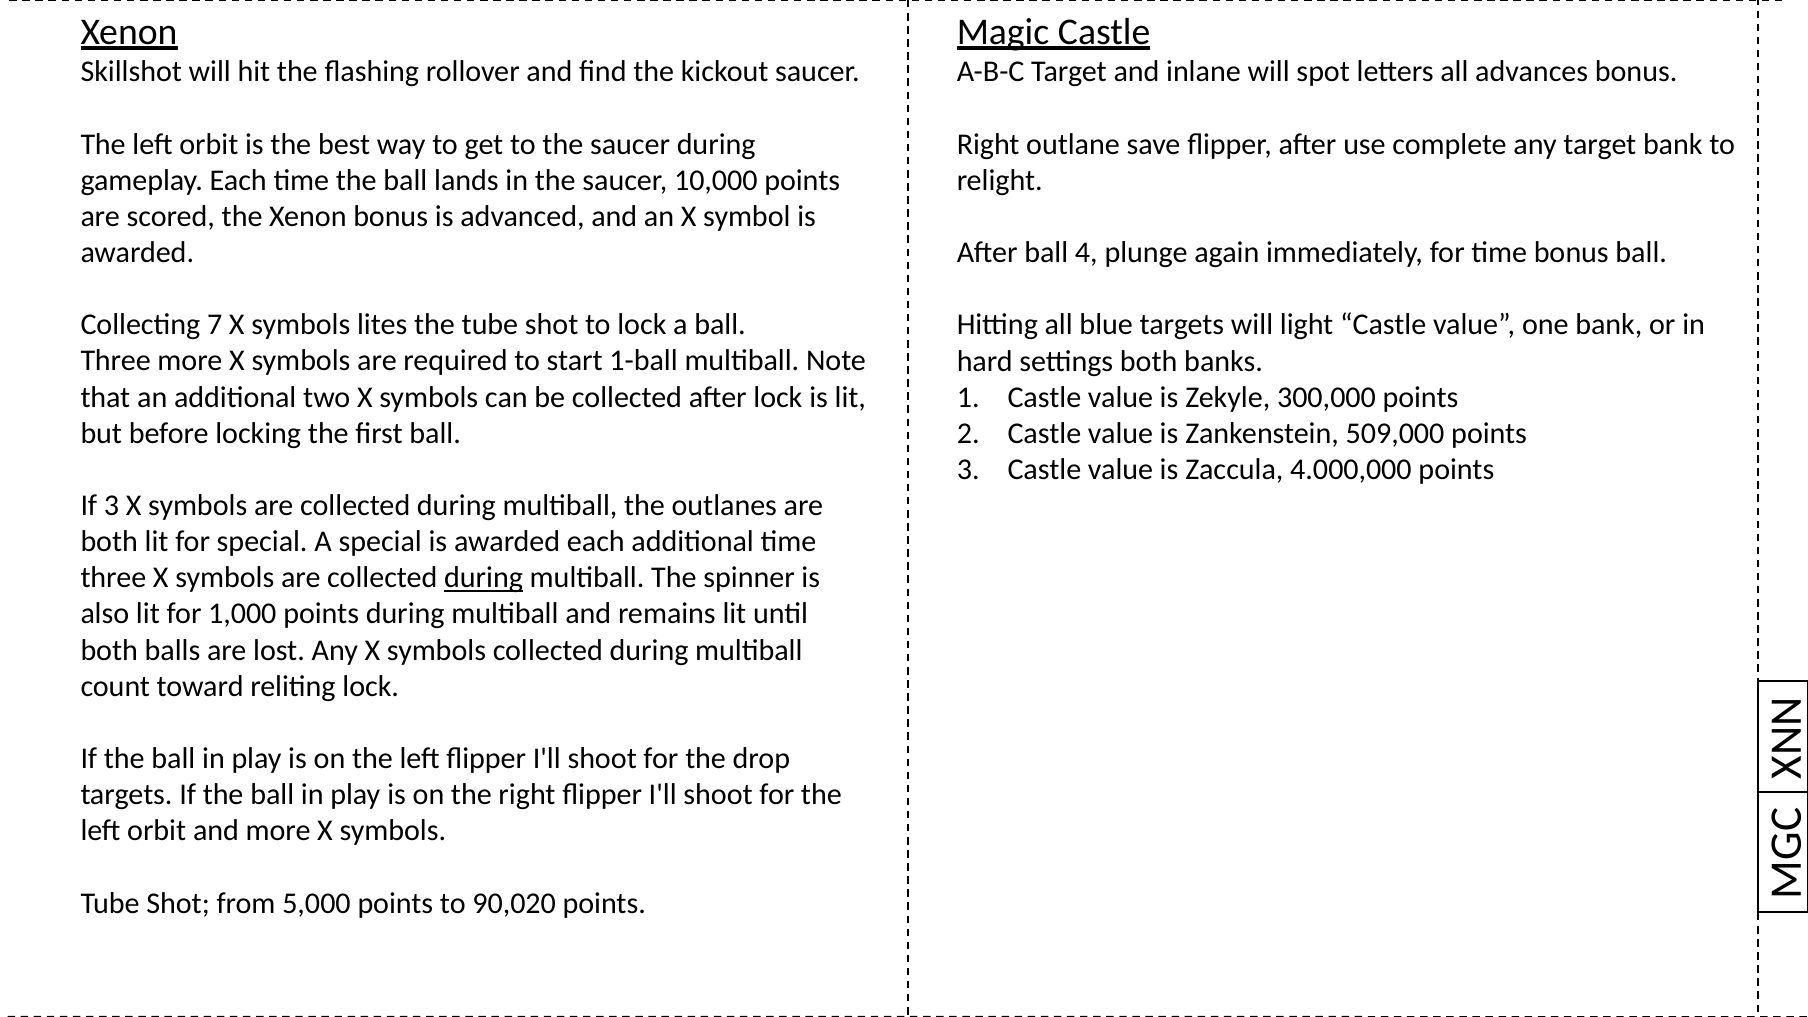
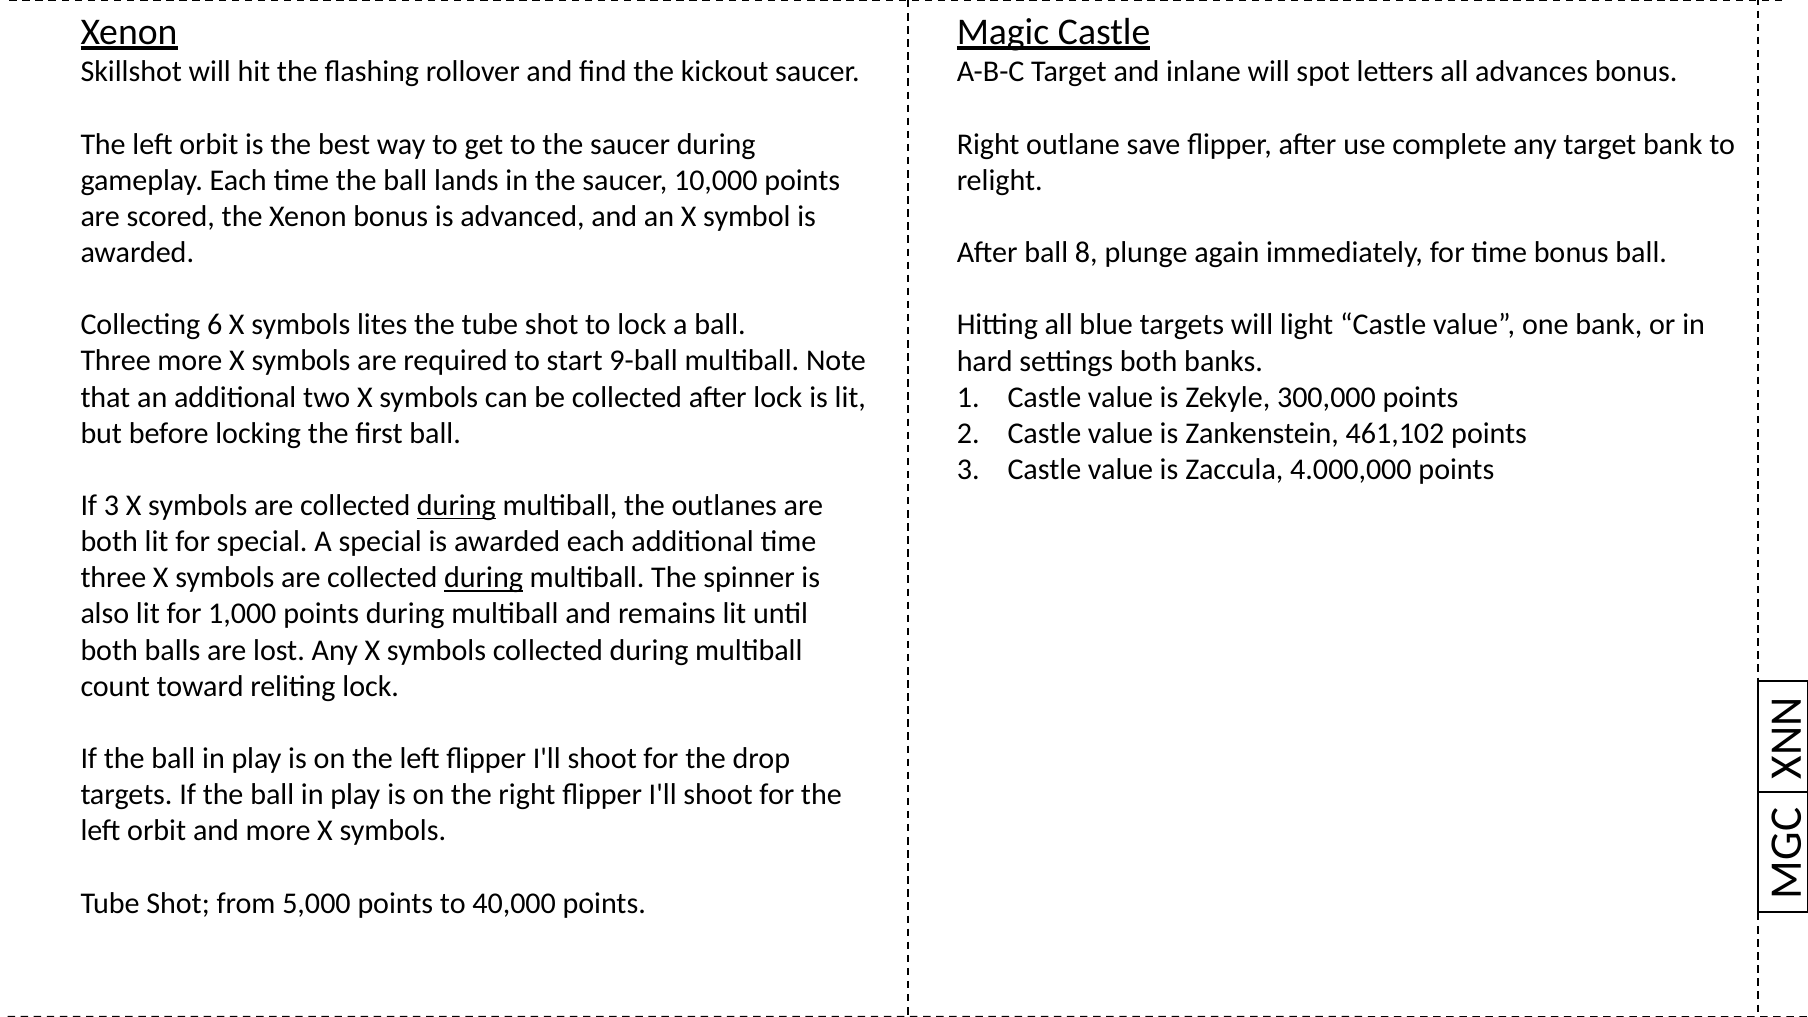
4: 4 -> 8
7: 7 -> 6
1-ball: 1-ball -> 9-ball
509,000: 509,000 -> 461,102
during at (456, 505) underline: none -> present
90,020: 90,020 -> 40,000
